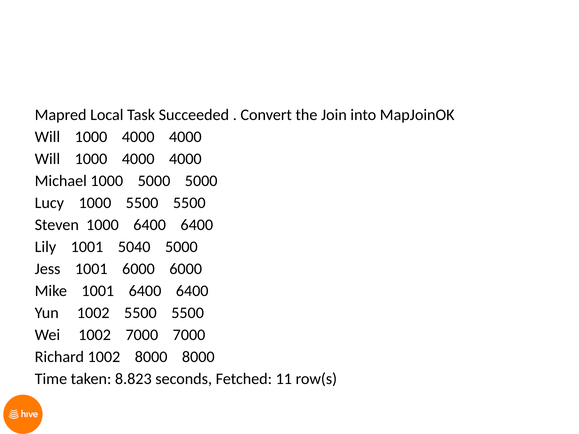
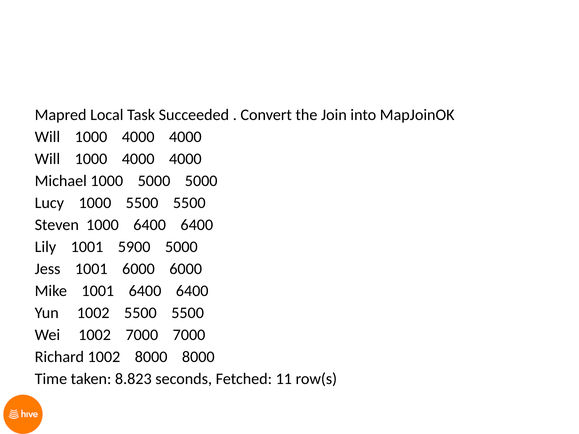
5040: 5040 -> 5900
